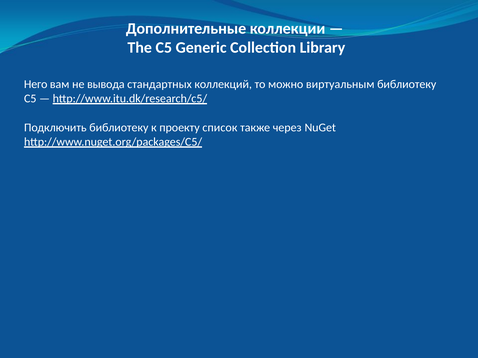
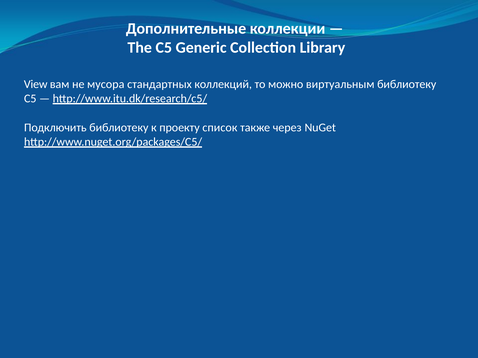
Него: Него -> View
вывода: вывода -> мусора
